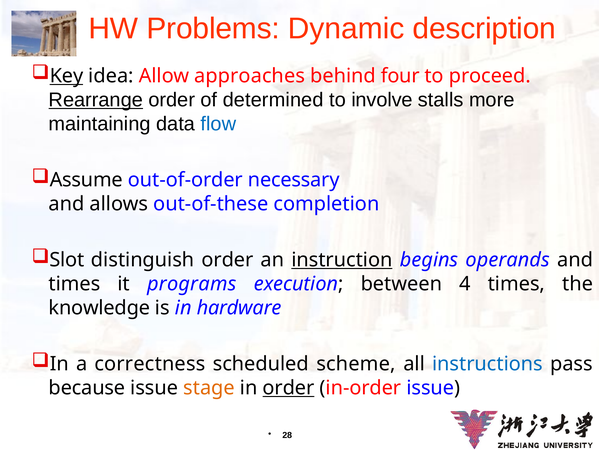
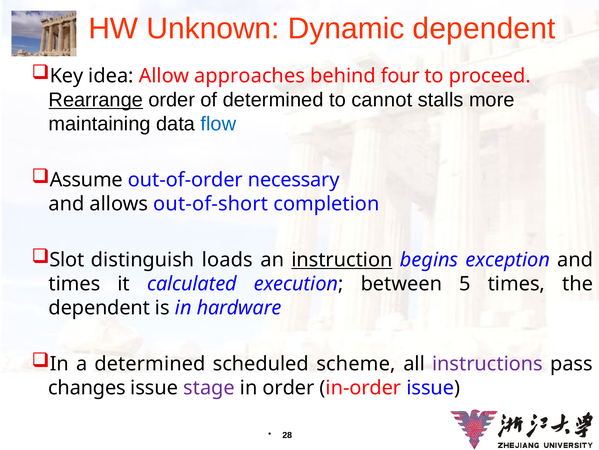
Problems: Problems -> Unknown
Dynamic description: description -> dependent
Key underline: present -> none
involve: involve -> cannot
out-of-these: out-of-these -> out-of-short
distinguish order: order -> loads
operands: operands -> exception
programs: programs -> calculated
4: 4 -> 5
knowledge at (99, 307): knowledge -> dependent
a correctness: correctness -> determined
instructions colour: blue -> purple
because: because -> changes
stage colour: orange -> purple
order at (288, 387) underline: present -> none
